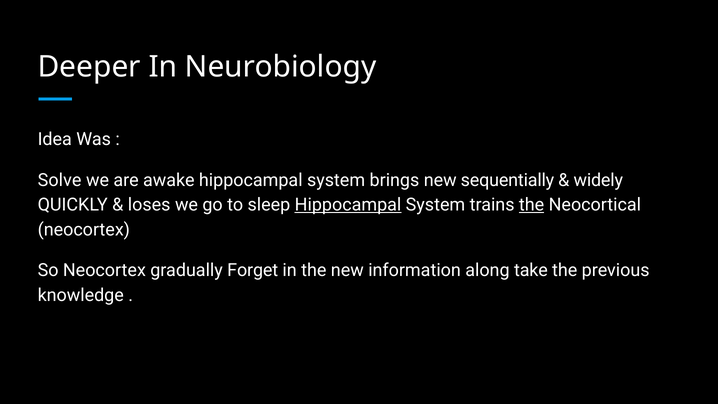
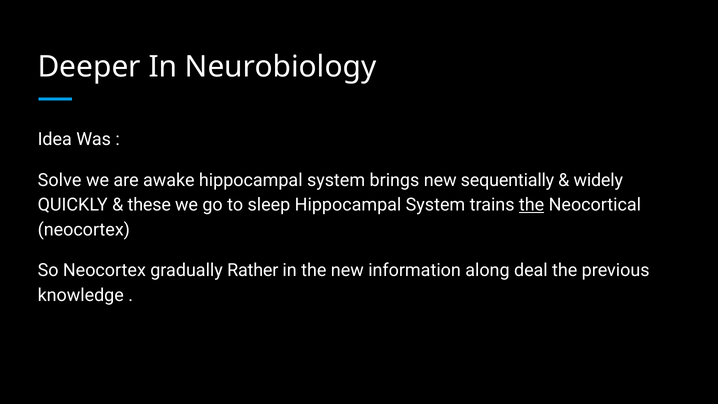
loses: loses -> these
Hippocampal at (348, 205) underline: present -> none
Forget: Forget -> Rather
take: take -> deal
